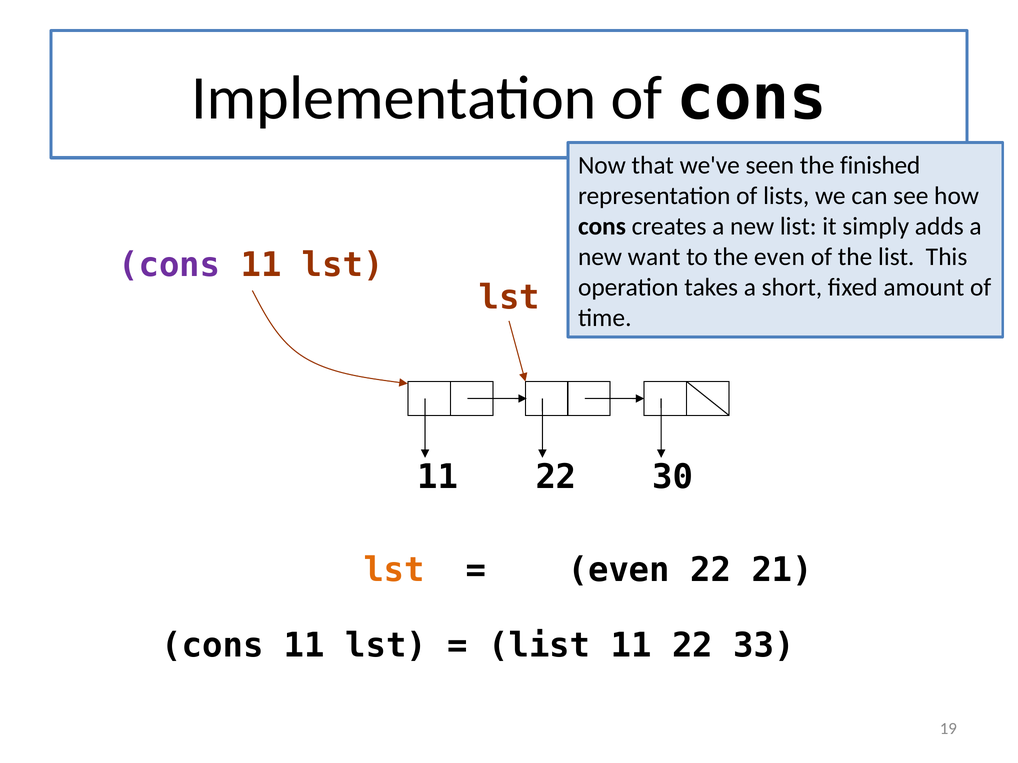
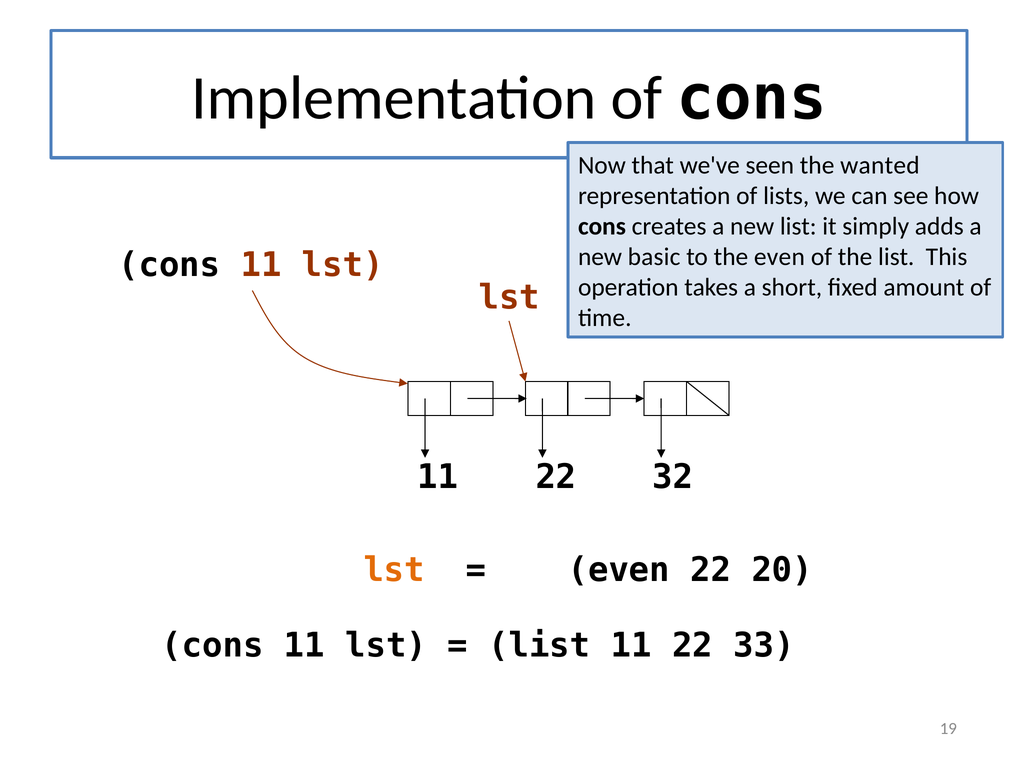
finished: finished -> wanted
want: want -> basic
cons at (169, 265) colour: purple -> black
30: 30 -> 32
21: 21 -> 20
